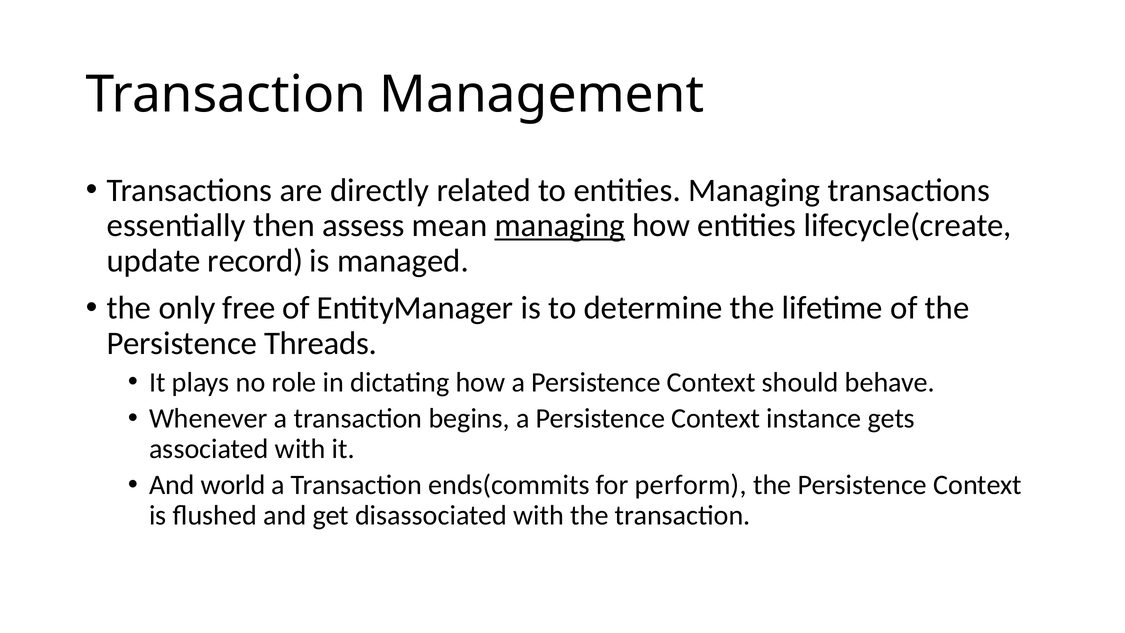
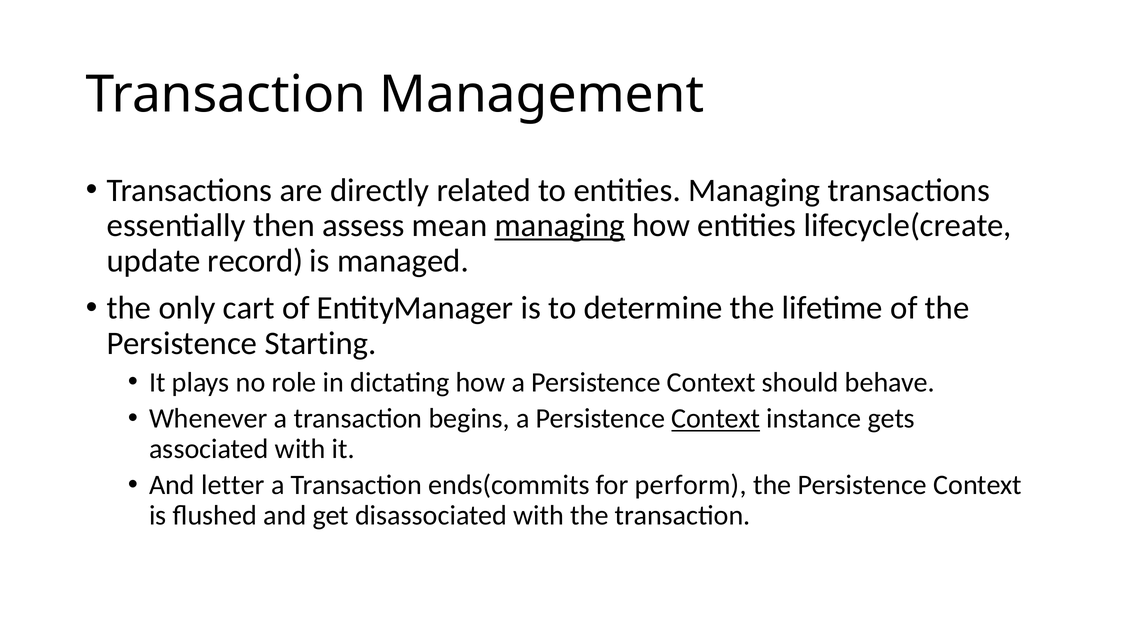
free: free -> cart
Threads: Threads -> Starting
Context at (716, 418) underline: none -> present
world: world -> letter
